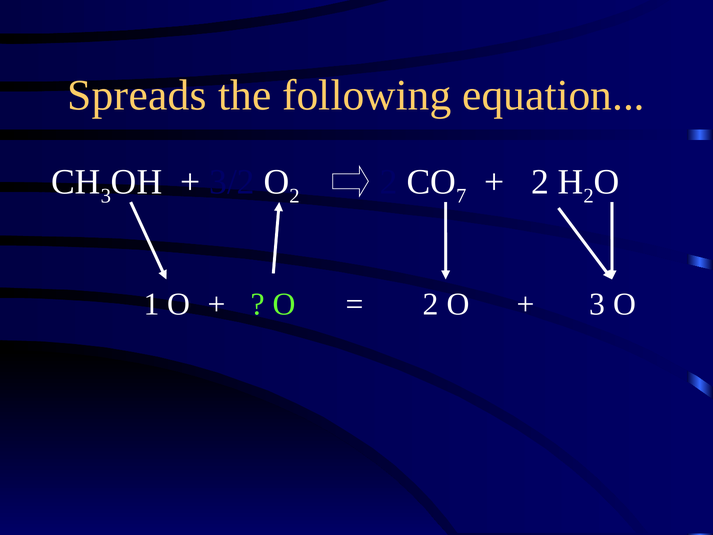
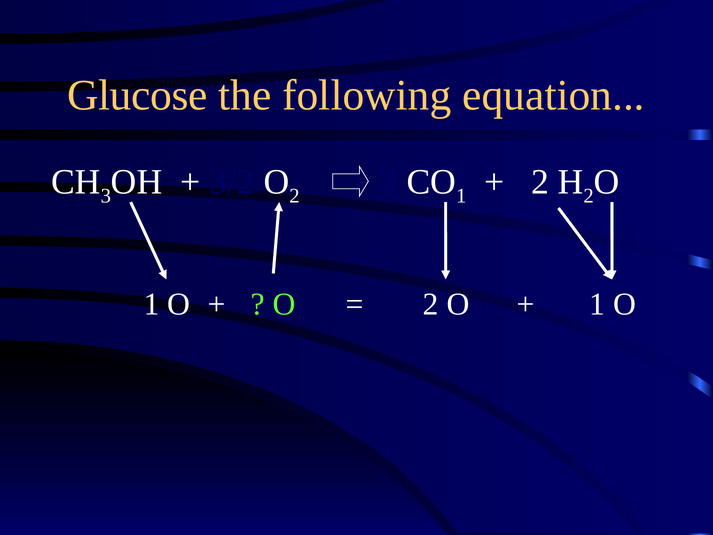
Spreads: Spreads -> Glucose
7 at (461, 196): 7 -> 1
2 O 3: 3 -> 1
